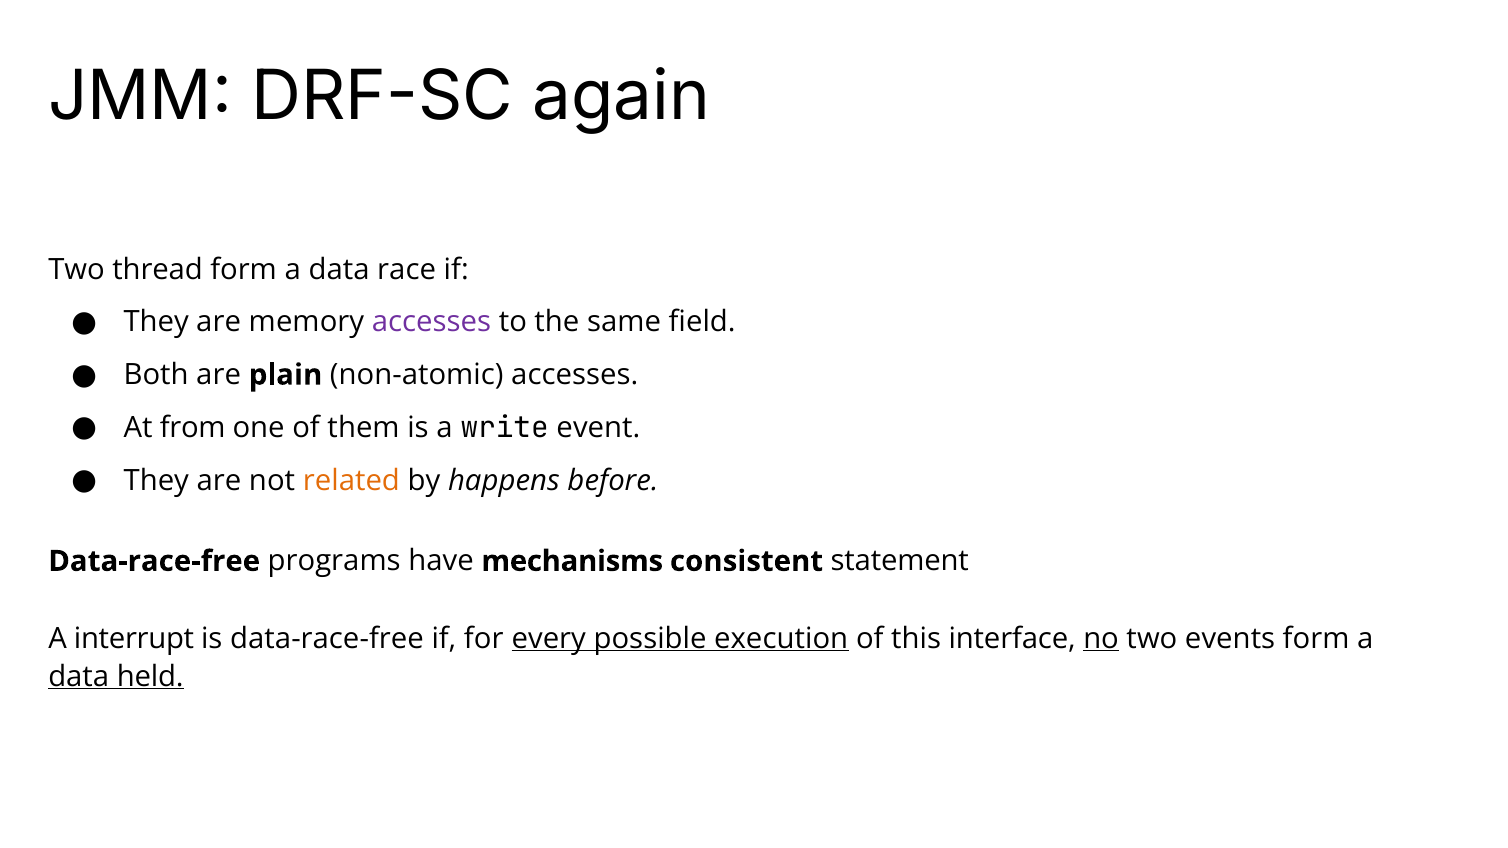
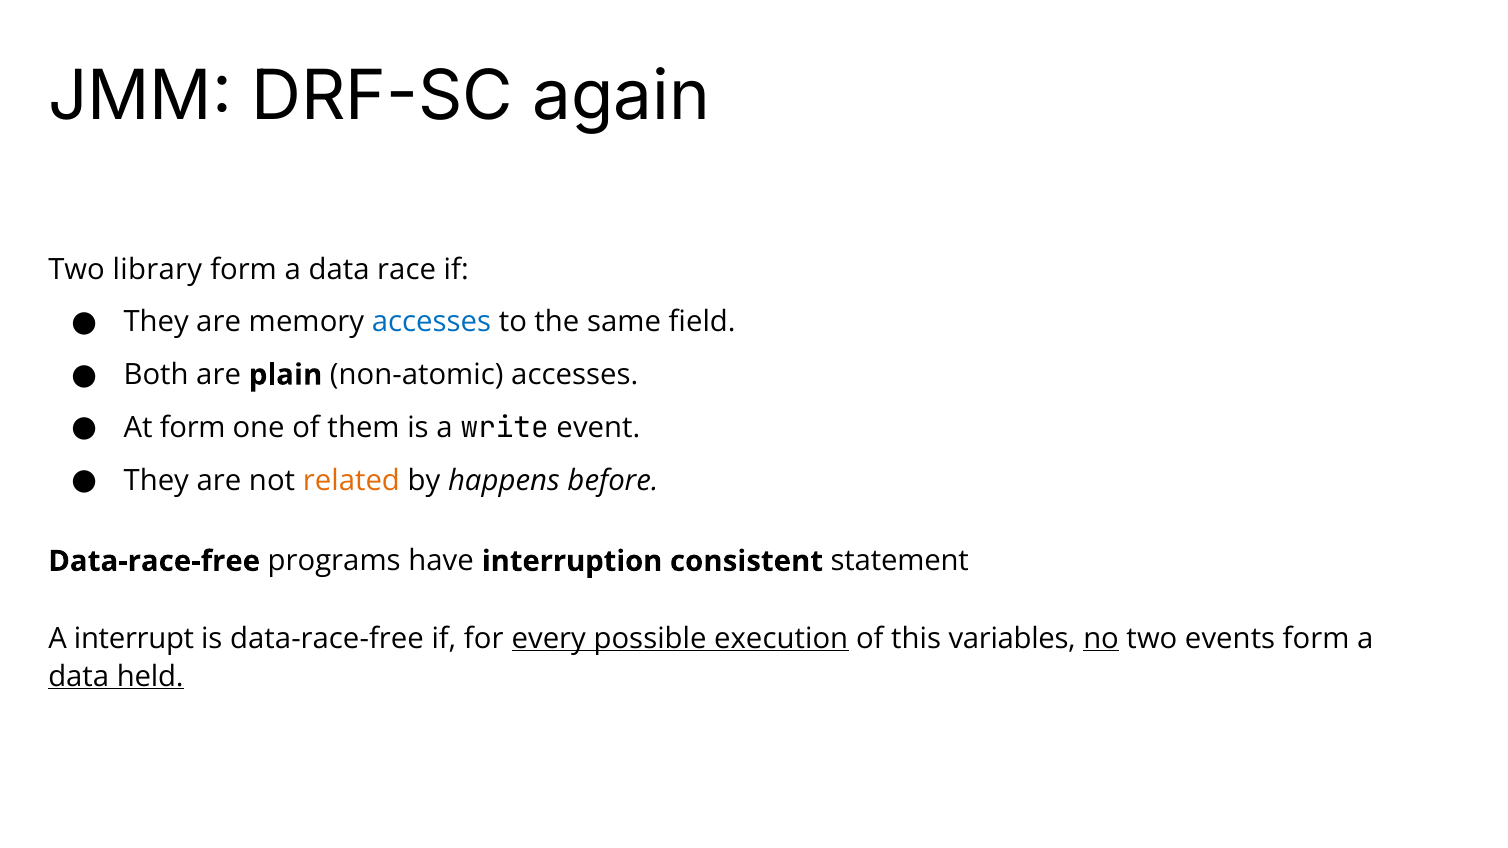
thread: thread -> library
accesses at (431, 322) colour: purple -> blue
At from: from -> form
mechanisms: mechanisms -> interruption
interface: interface -> variables
